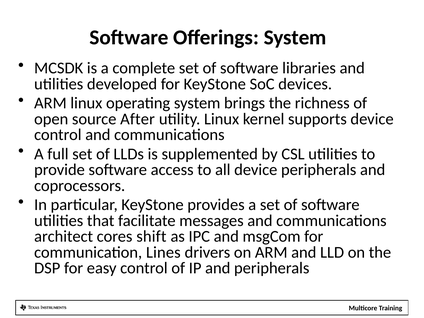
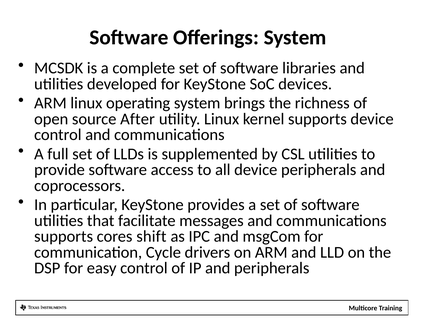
architect at (64, 236): architect -> supports
Lines: Lines -> Cycle
